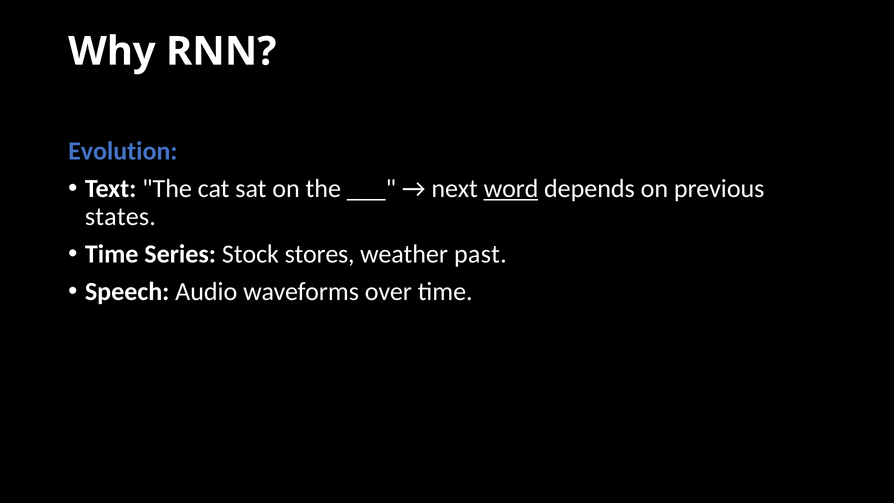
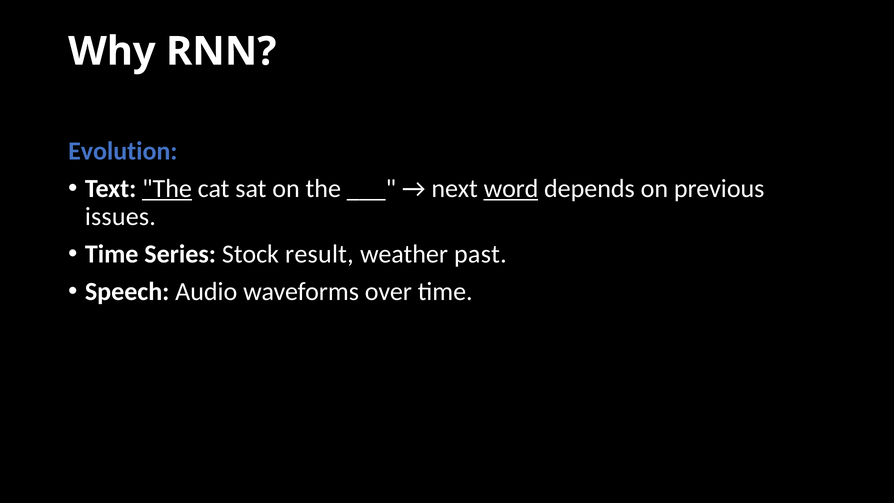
The at (167, 189) underline: none -> present
states: states -> issues
stores: stores -> result
